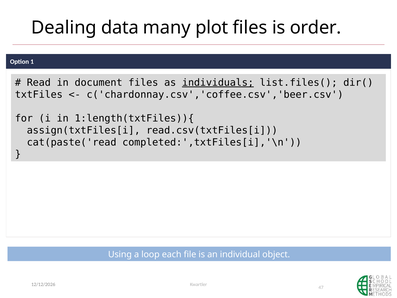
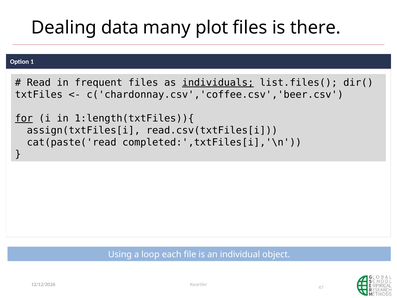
order: order -> there
document: document -> frequent
for underline: none -> present
